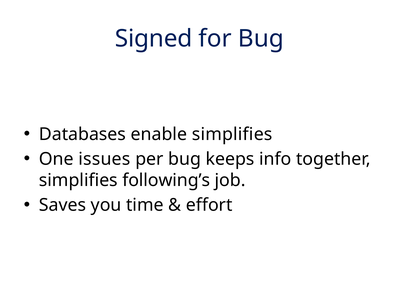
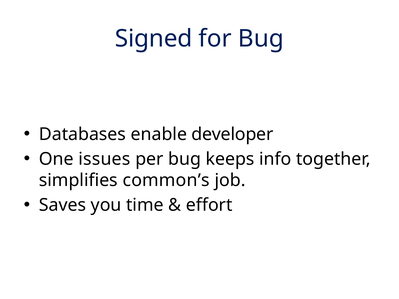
enable simplifies: simplifies -> developer
following’s: following’s -> common’s
